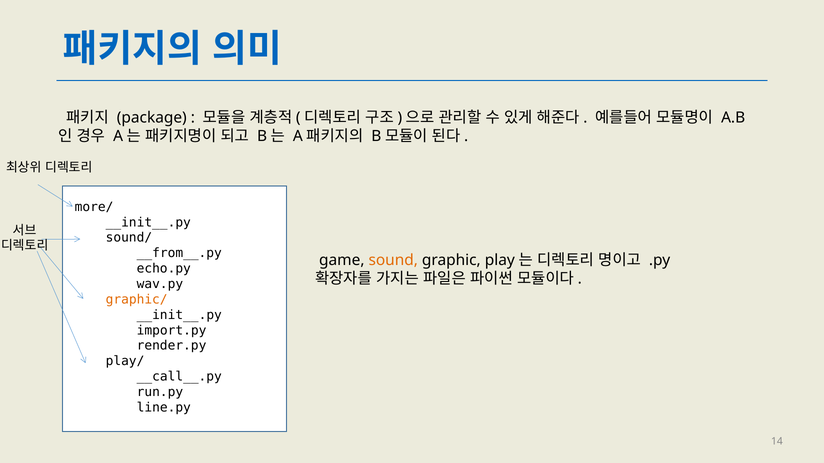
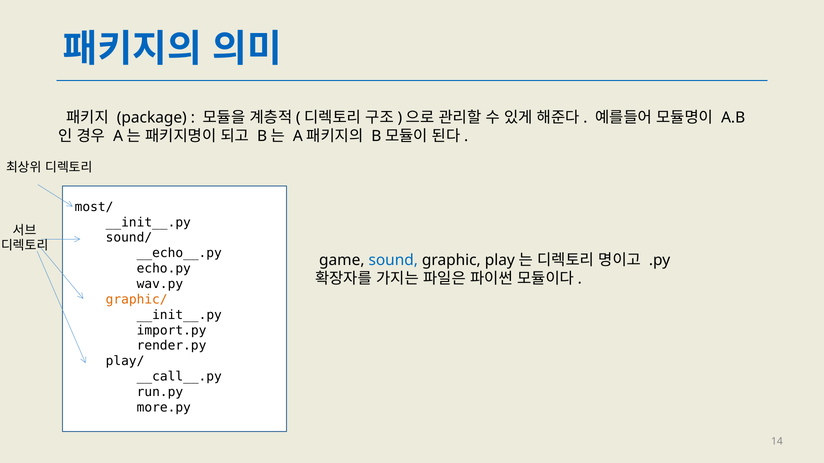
more/: more/ -> most/
__from__.py: __from__.py -> __echo__.py
sound colour: orange -> blue
line.py: line.py -> more.py
